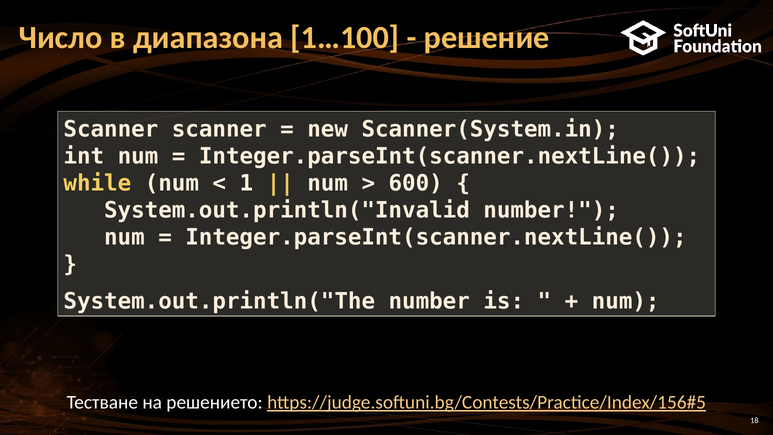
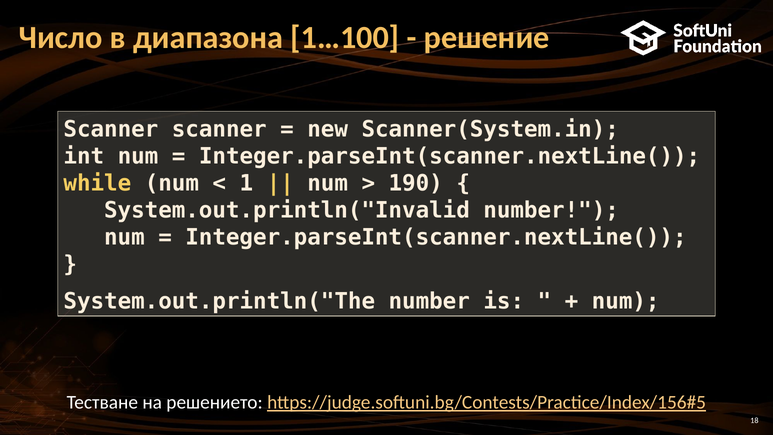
600: 600 -> 190
